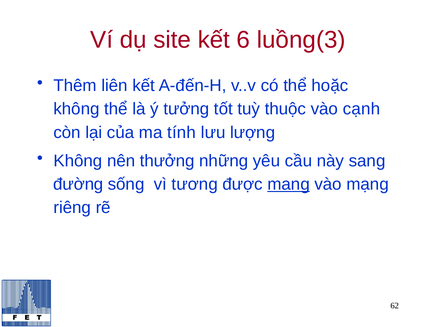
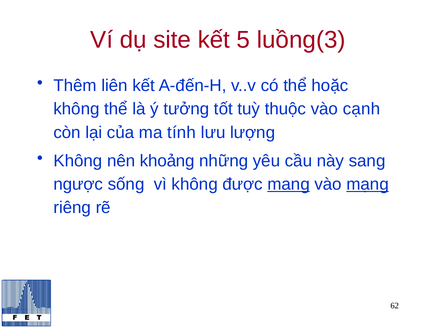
6: 6 -> 5
thưởng: thưởng -> khoảng
đường: đường -> ngược
vì tương: tương -> không
mạng underline: none -> present
